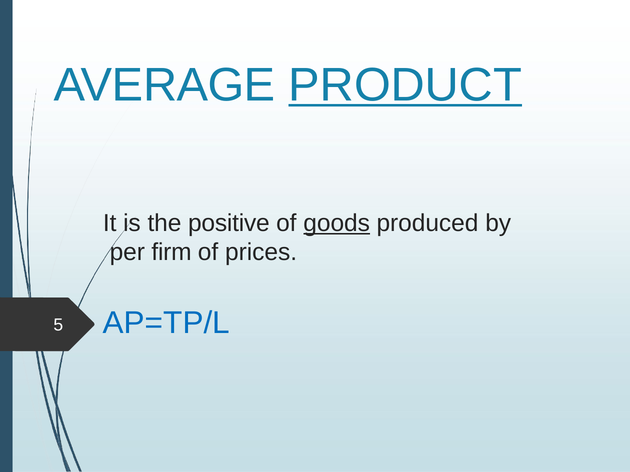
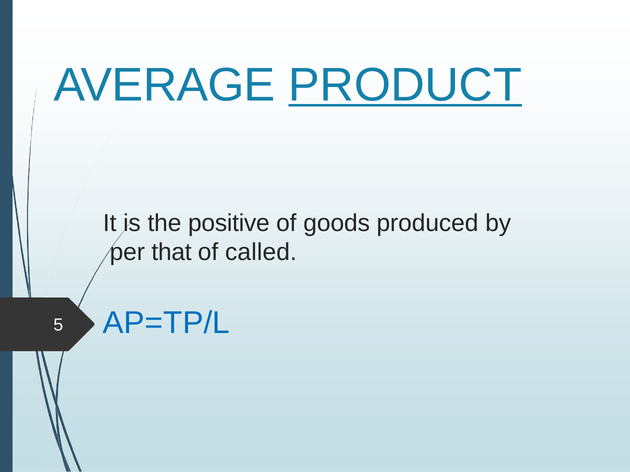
goods underline: present -> none
firm: firm -> that
prices: prices -> called
